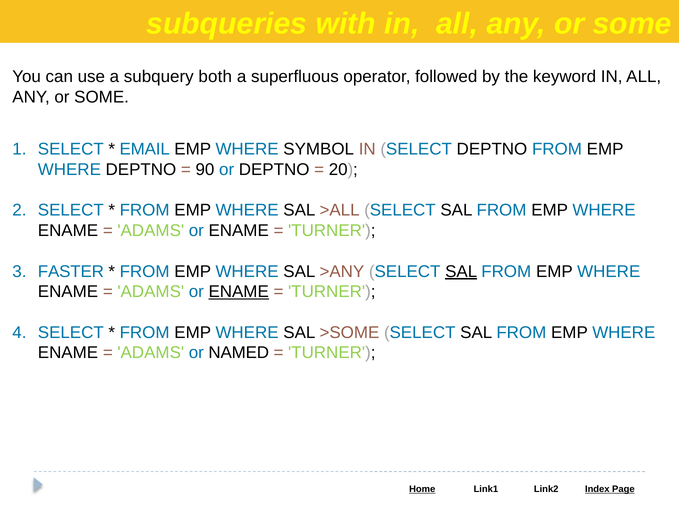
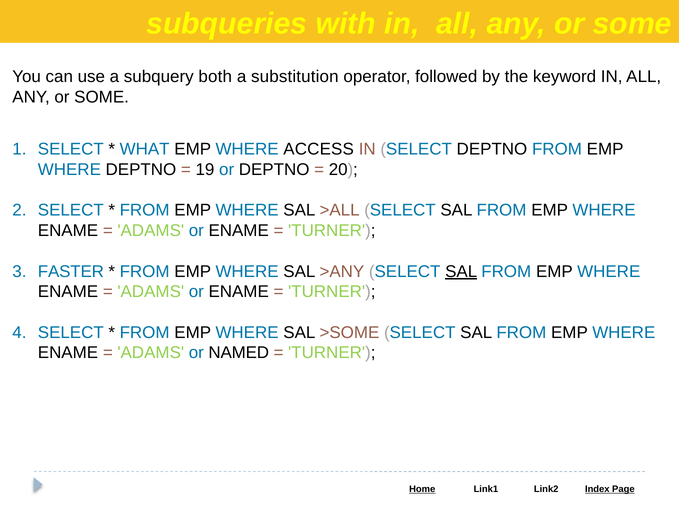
superfluous: superfluous -> substitution
EMAIL: EMAIL -> WHAT
SYMBOL: SYMBOL -> ACCESS
90: 90 -> 19
ENAME at (239, 292) underline: present -> none
